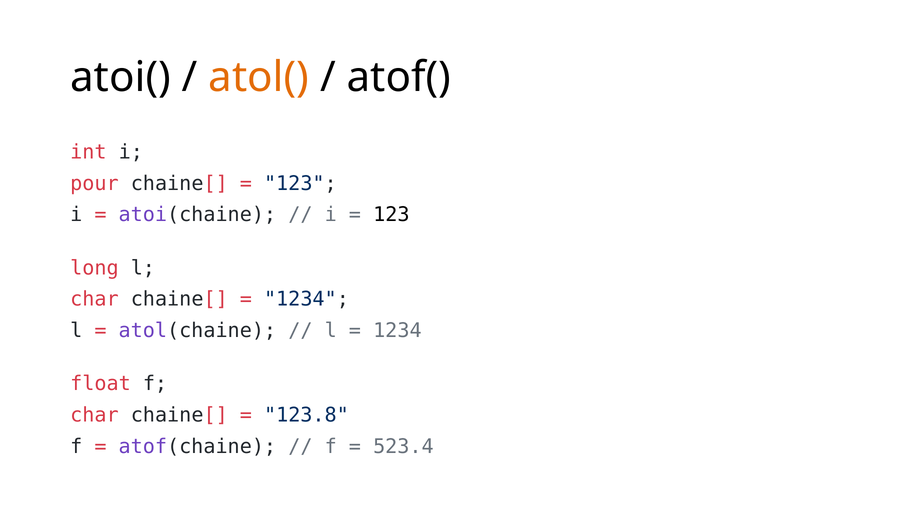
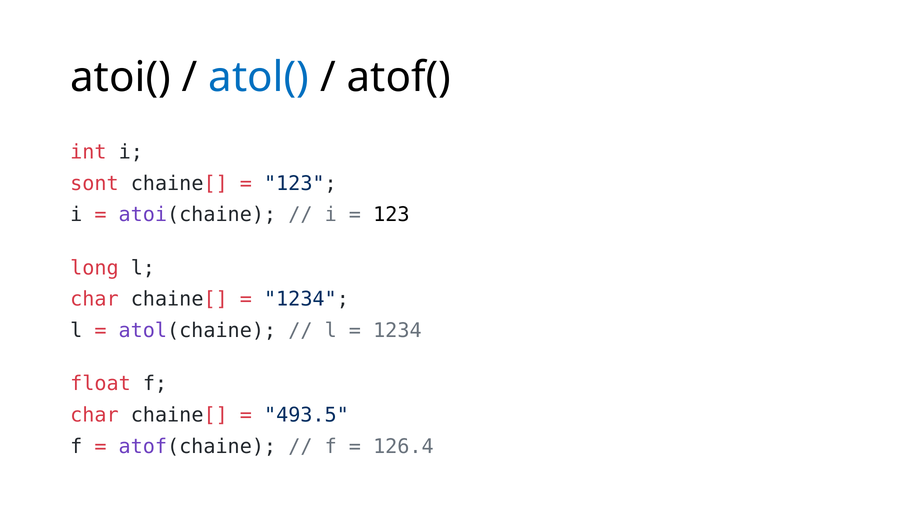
atol( colour: orange -> blue
pour: pour -> sont
123.8: 123.8 -> 493.5
523.4: 523.4 -> 126.4
